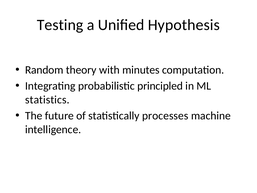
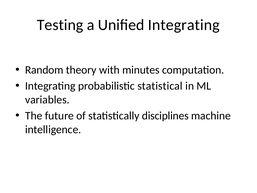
Unified Hypothesis: Hypothesis -> Integrating
principled: principled -> statistical
statistics: statistics -> variables
processes: processes -> disciplines
